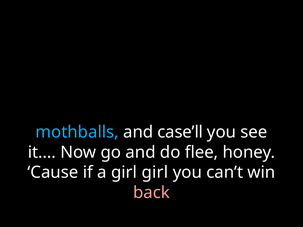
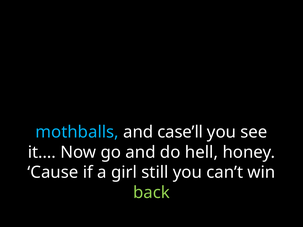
flee: flee -> hell
girl girl: girl -> still
back colour: pink -> light green
